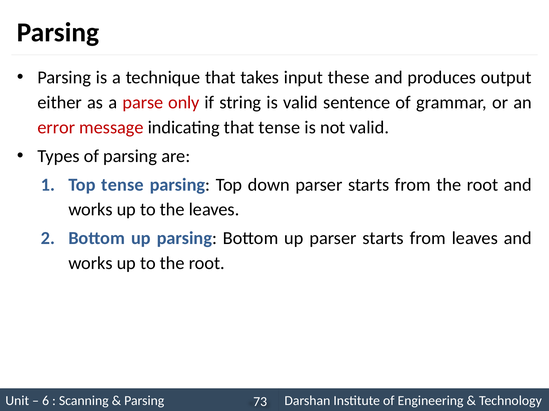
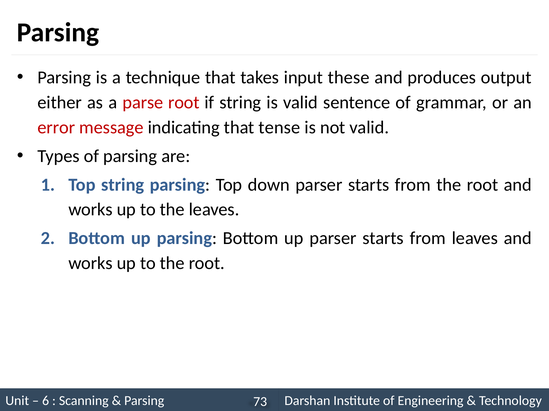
parse only: only -> root
Top tense: tense -> string
